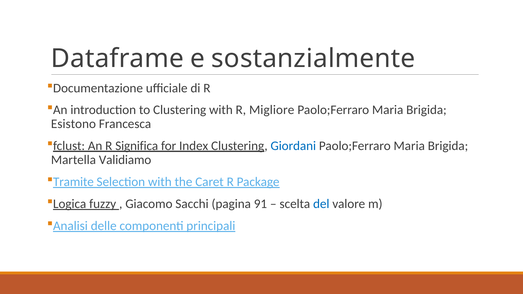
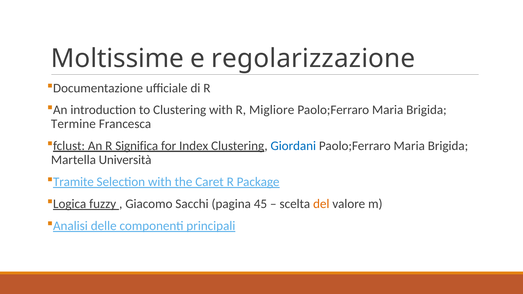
Dataframe: Dataframe -> Moltissime
sostanzialmente: sostanzialmente -> regolarizzazione
Esistono: Esistono -> Termine
Validiamo: Validiamo -> Università
91: 91 -> 45
del colour: blue -> orange
